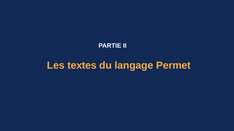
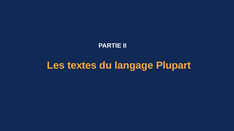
Permet: Permet -> Plupart
